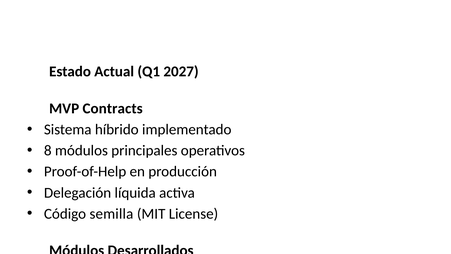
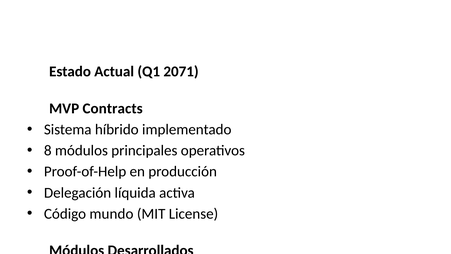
2027: 2027 -> 2071
semilla: semilla -> mundo
